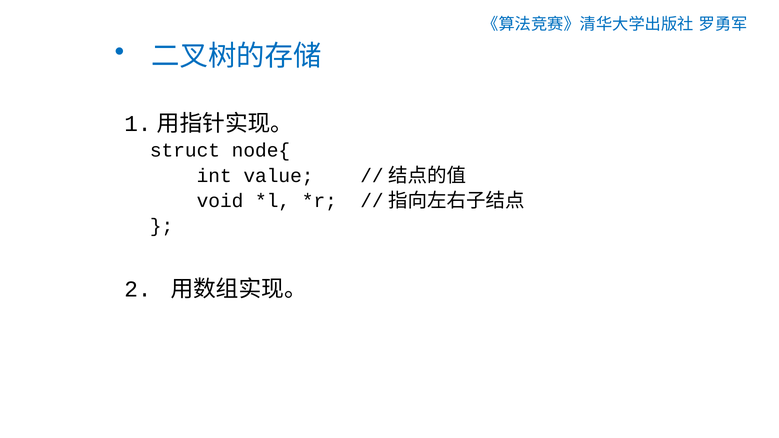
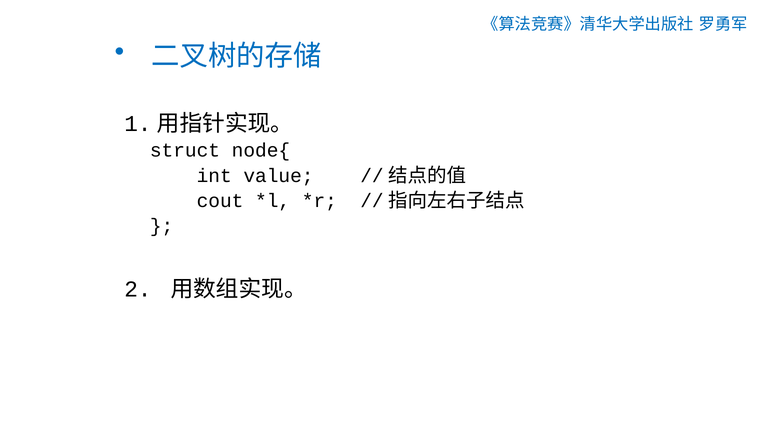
void: void -> cout
